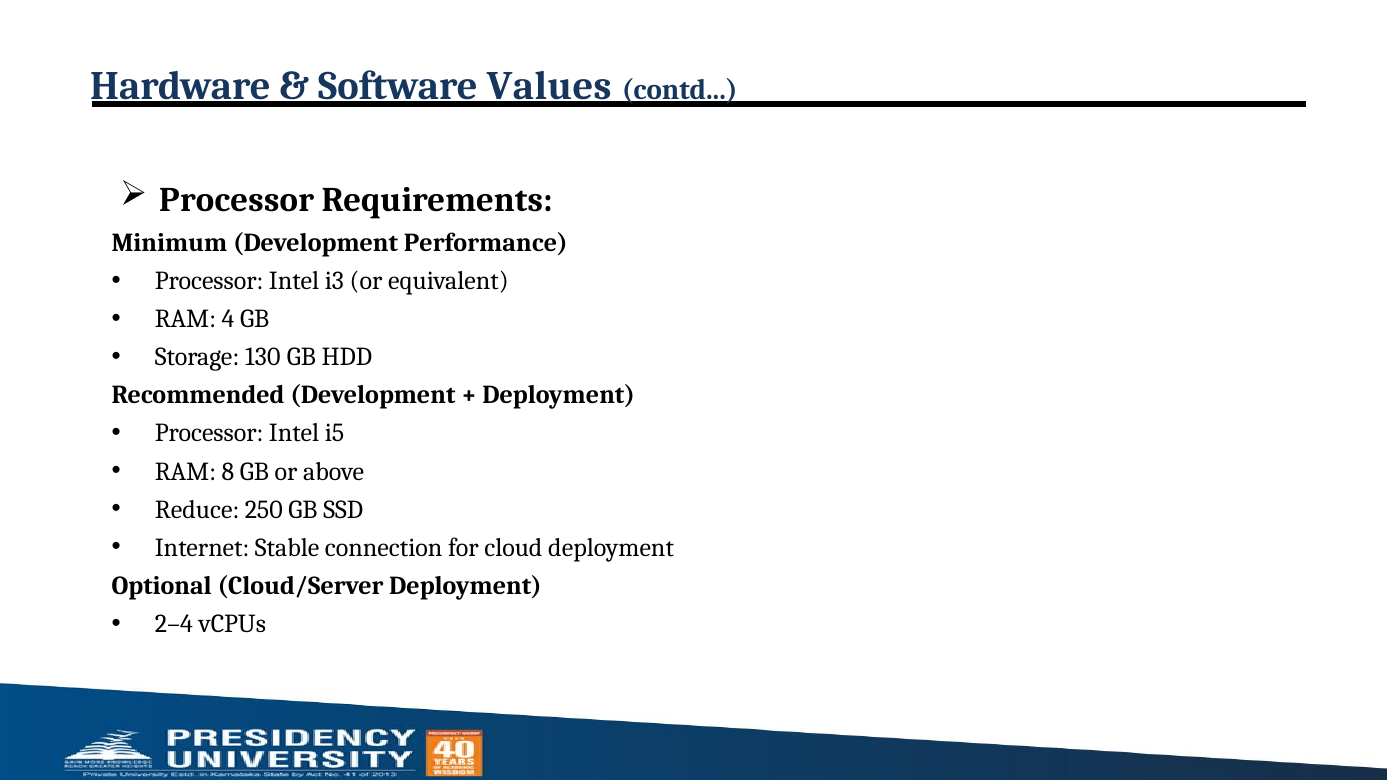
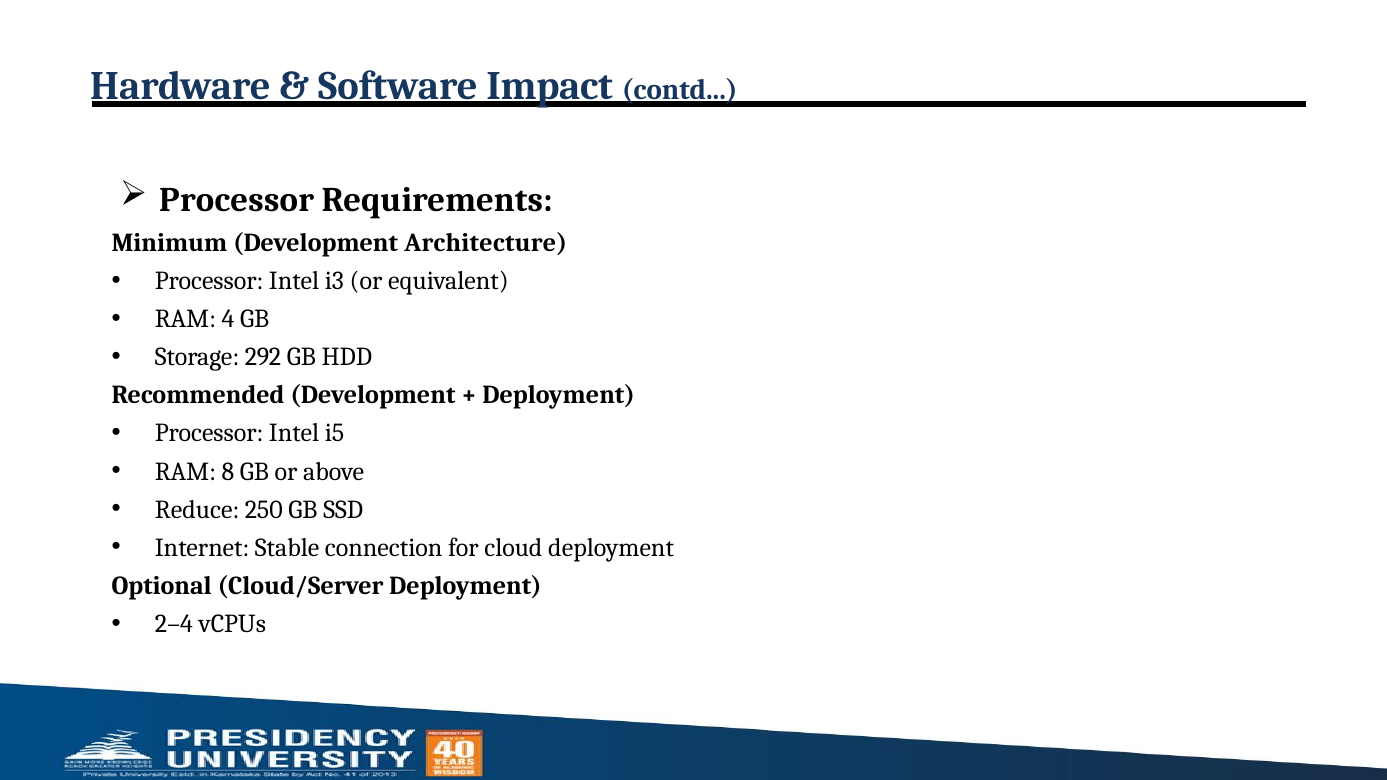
Values: Values -> Impact
Performance: Performance -> Architecture
130: 130 -> 292
